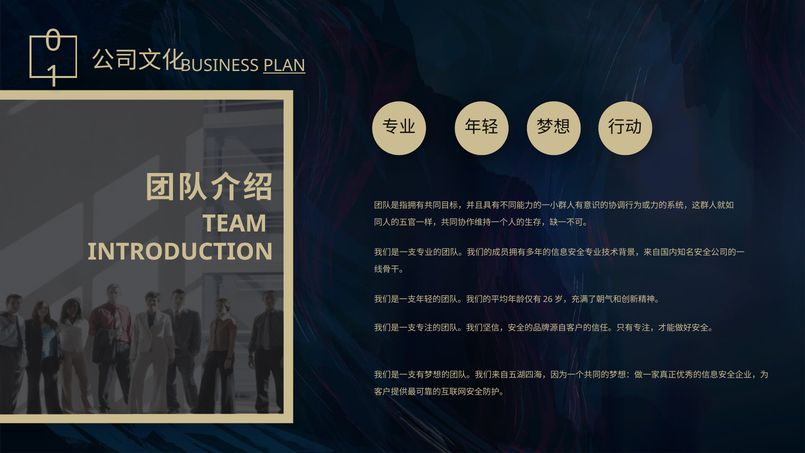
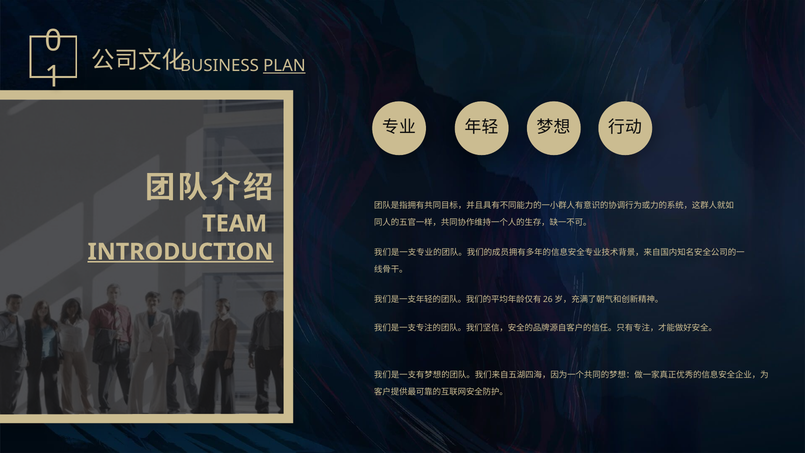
INTRODUCTION underline: none -> present
